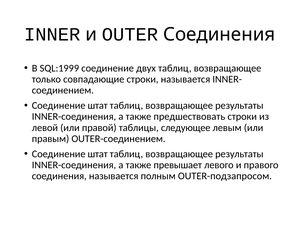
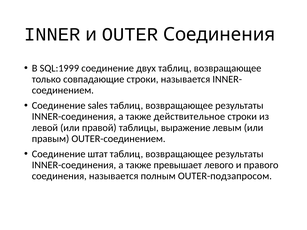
штат at (98, 106): штат -> sales
предшествовать: предшествовать -> действительное
следующее: следующее -> выражение
